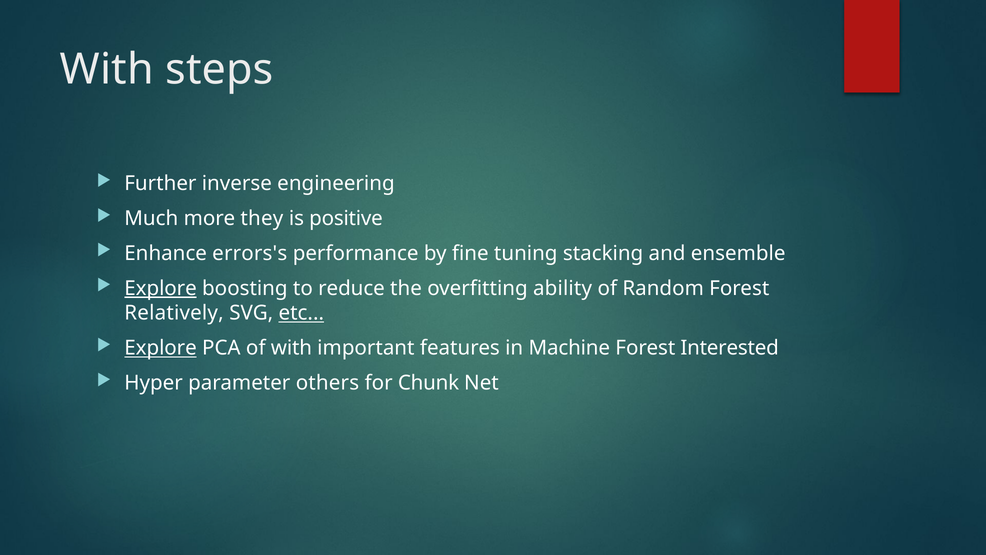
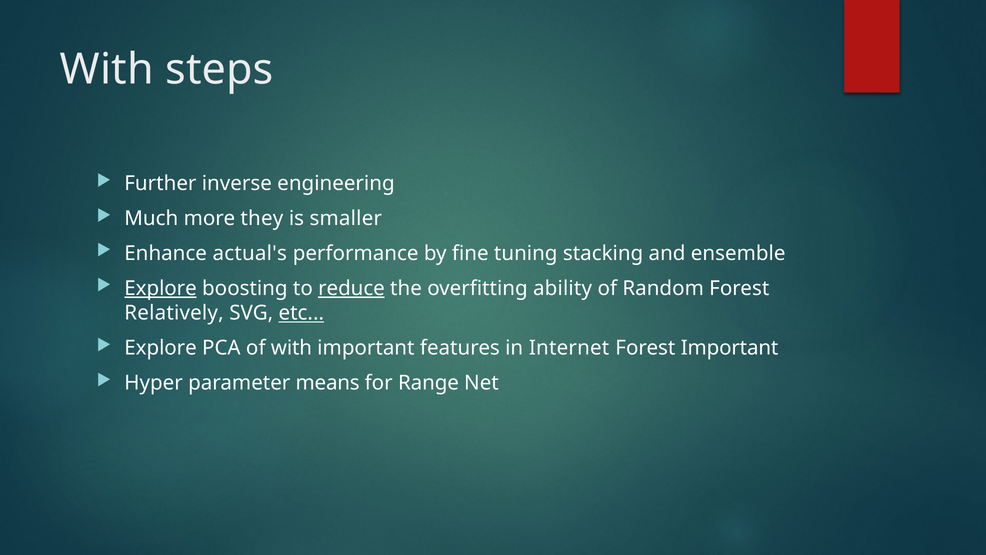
positive: positive -> smaller
errors's: errors's -> actual's
reduce underline: none -> present
Explore at (161, 348) underline: present -> none
Machine: Machine -> Internet
Forest Interested: Interested -> Important
others: others -> means
Chunk: Chunk -> Range
